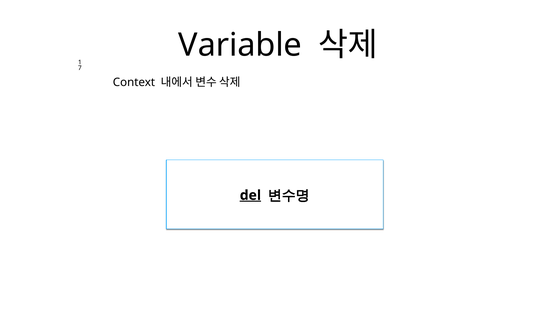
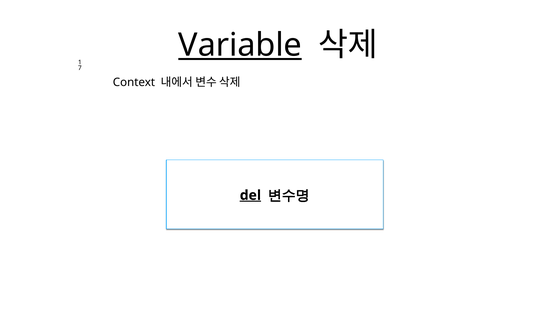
Variable underline: none -> present
